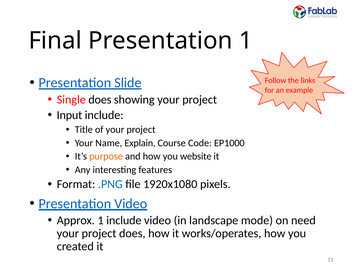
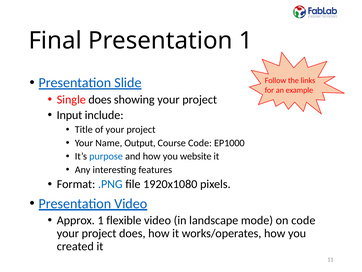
Explain: Explain -> Output
purpose colour: orange -> blue
1 include: include -> flexible
on need: need -> code
